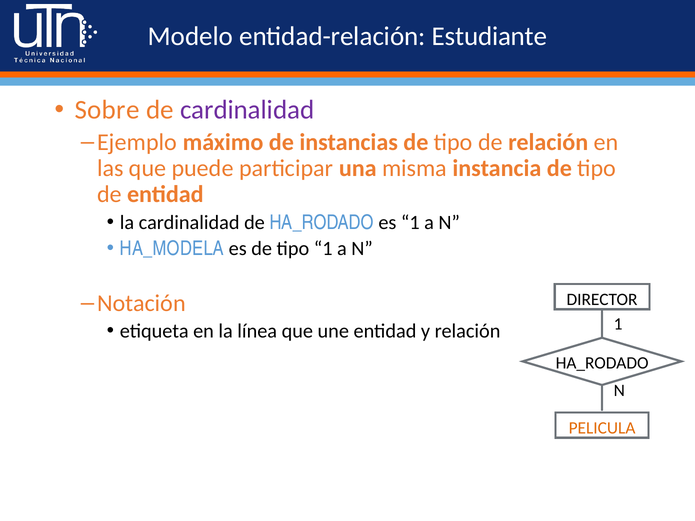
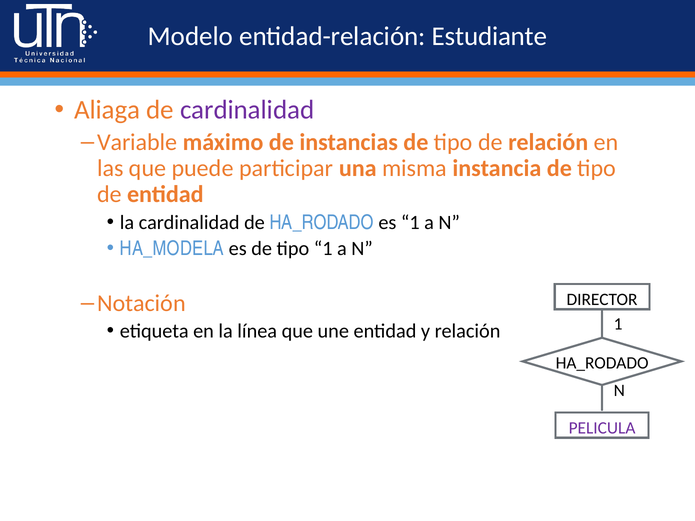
Sobre: Sobre -> Aliaga
Ejemplo: Ejemplo -> Variable
PELICULA colour: orange -> purple
